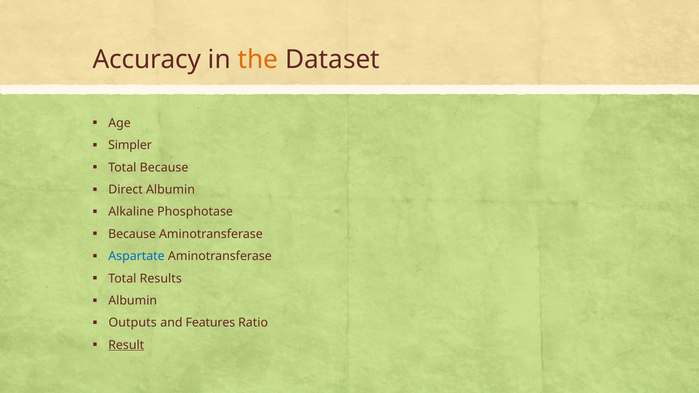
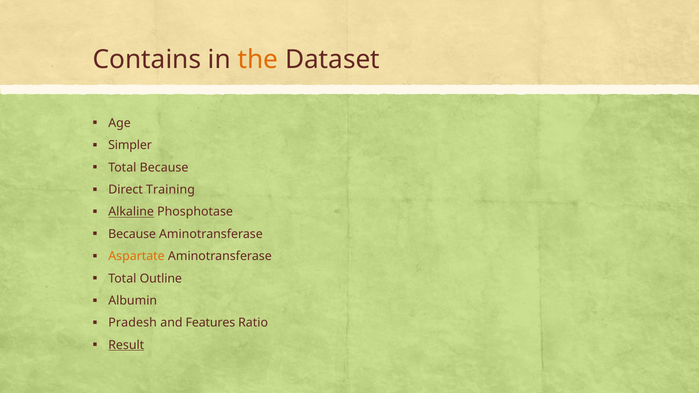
Accuracy: Accuracy -> Contains
Direct Albumin: Albumin -> Training
Alkaline underline: none -> present
Aspartate colour: blue -> orange
Results: Results -> Outline
Outputs: Outputs -> Pradesh
